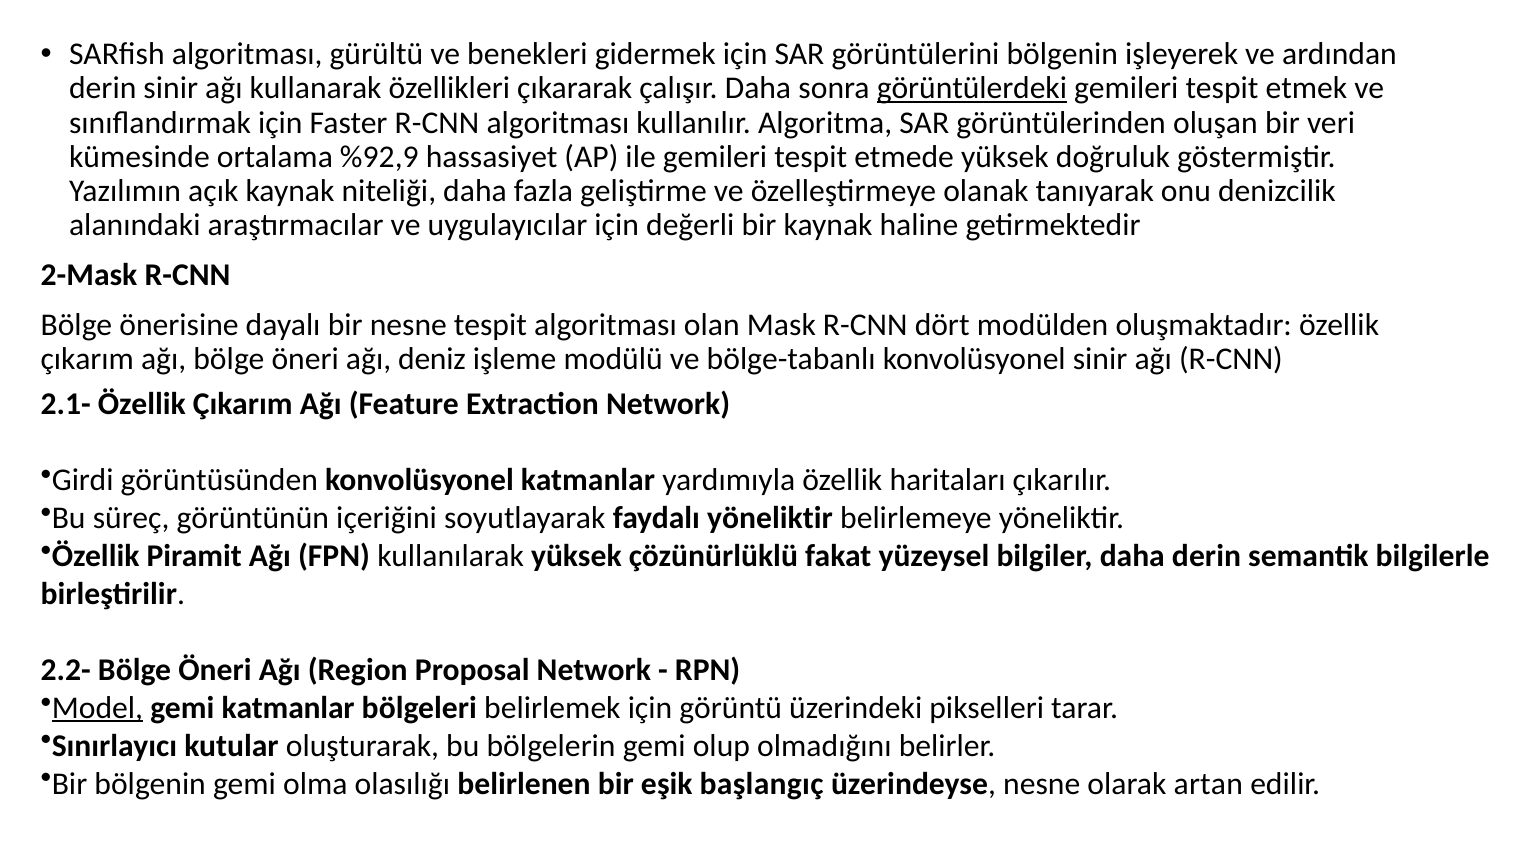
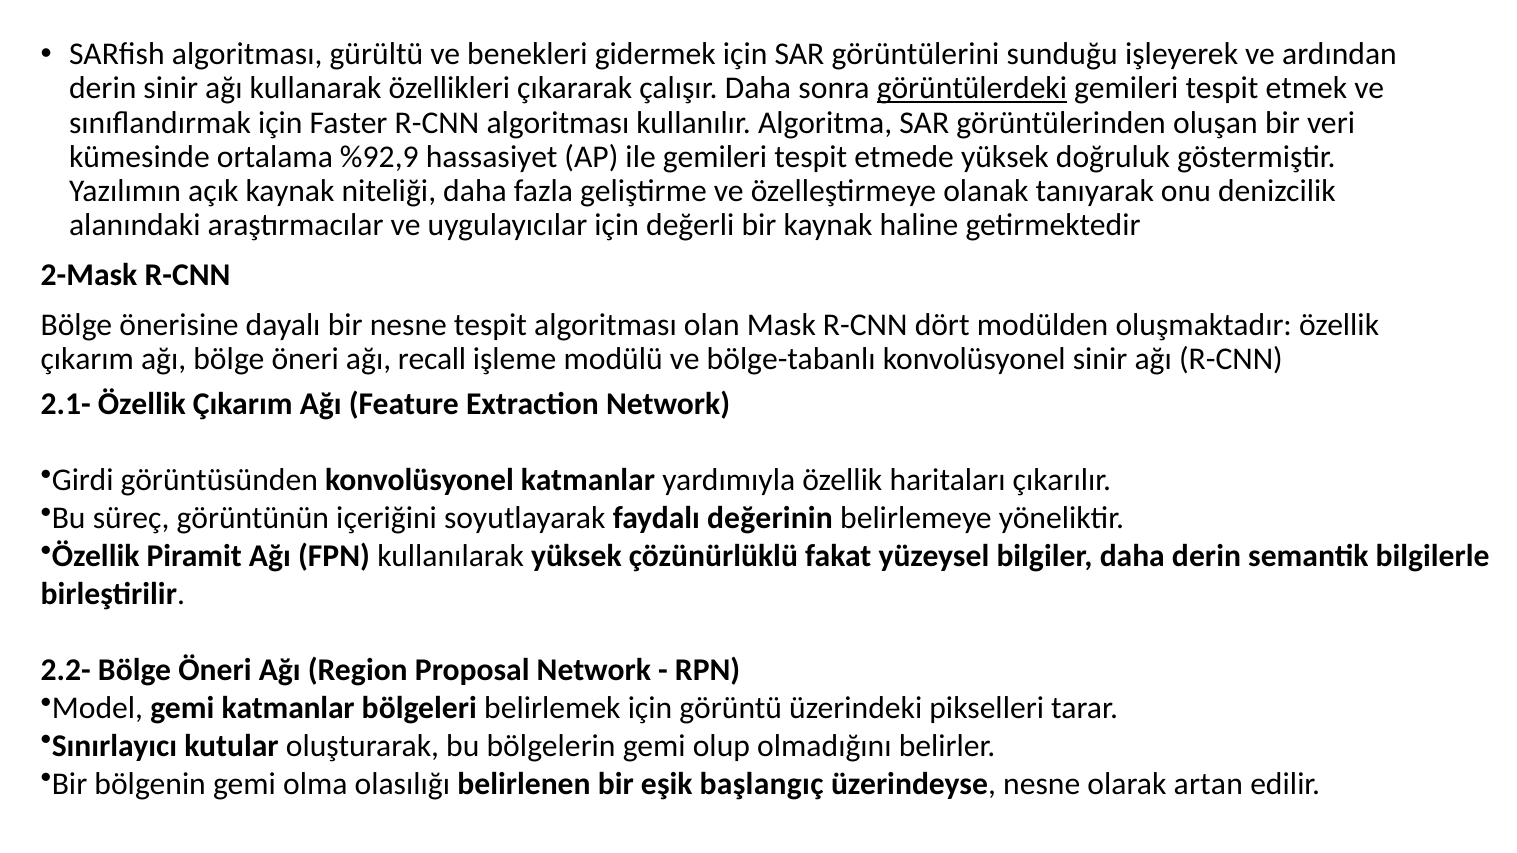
görüntülerini bölgenin: bölgenin -> sunduğu
deniz: deniz -> recall
faydalı yöneliktir: yöneliktir -> değerinin
Model underline: present -> none
